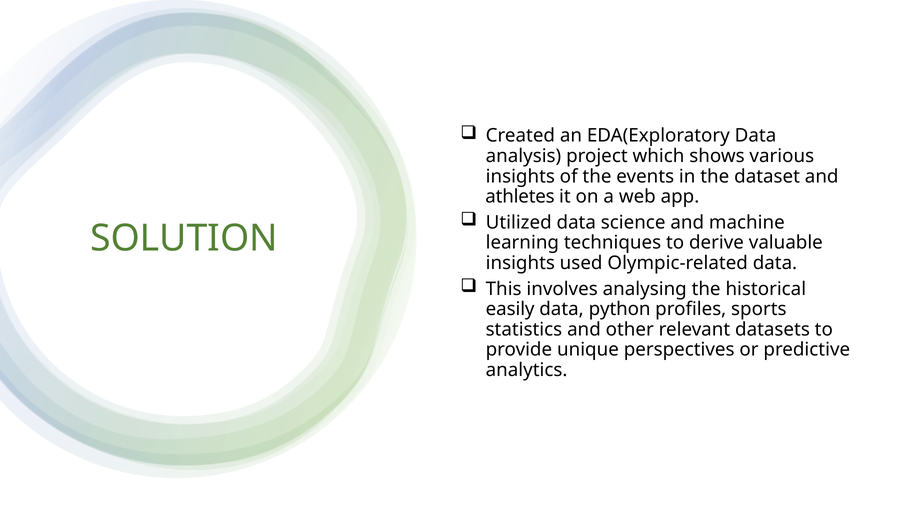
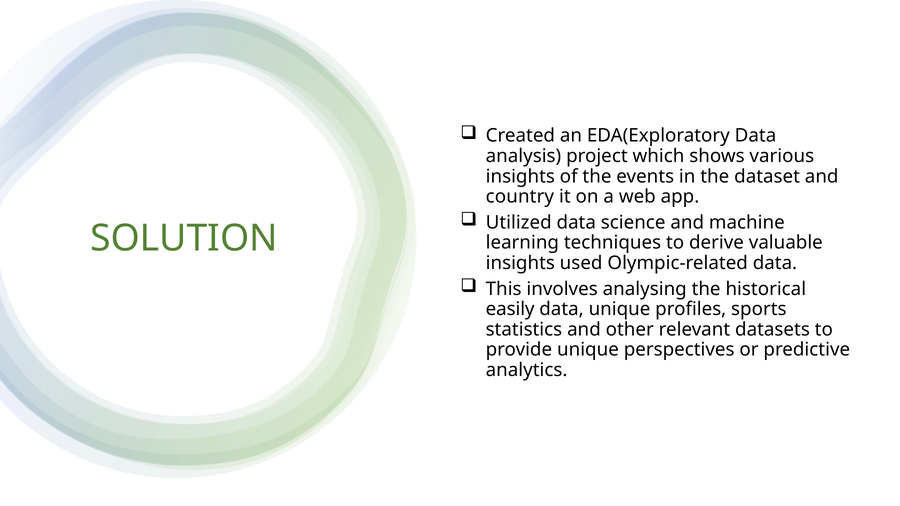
athletes: athletes -> country
data python: python -> unique
